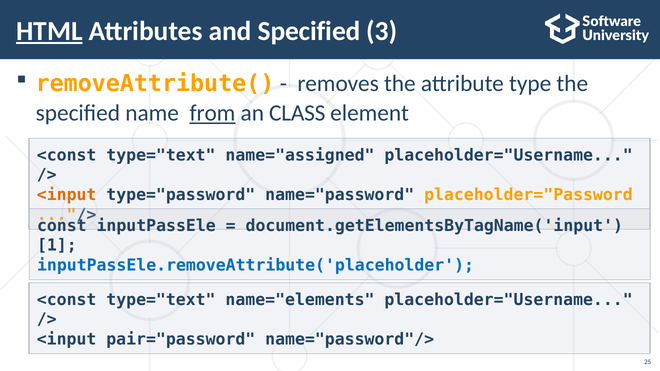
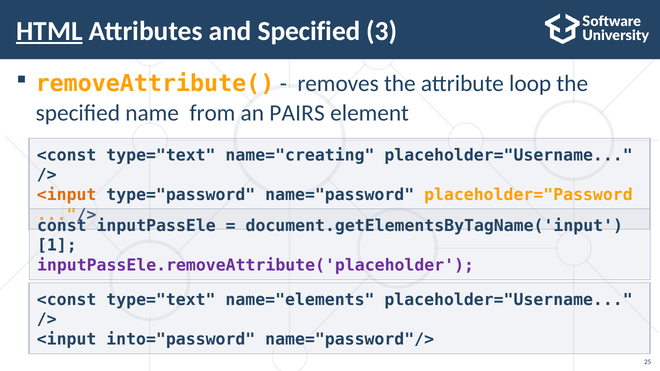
type: type -> loop
from underline: present -> none
CLASS: CLASS -> PAIRS
name="assigned: name="assigned -> name="creating
inputPassEle.removeAttribute('placeholder colour: blue -> purple
pair="password: pair="password -> into="password
